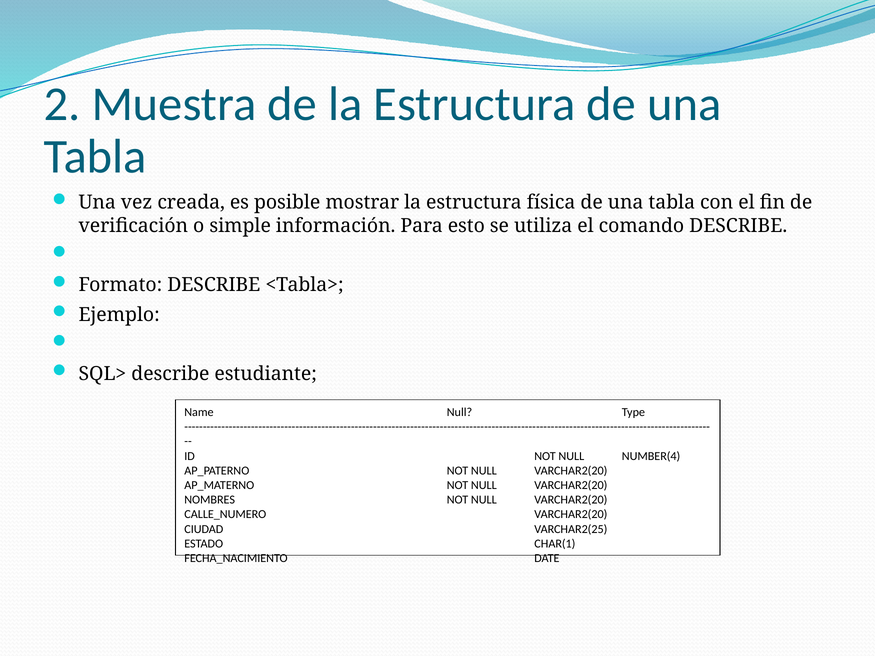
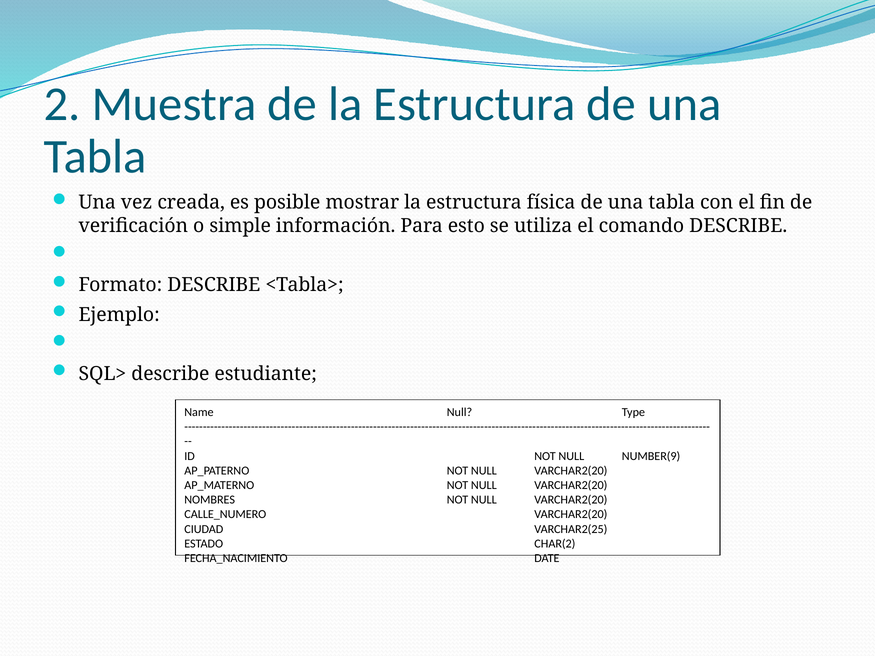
NUMBER(4: NUMBER(4 -> NUMBER(9
CHAR(1: CHAR(1 -> CHAR(2
